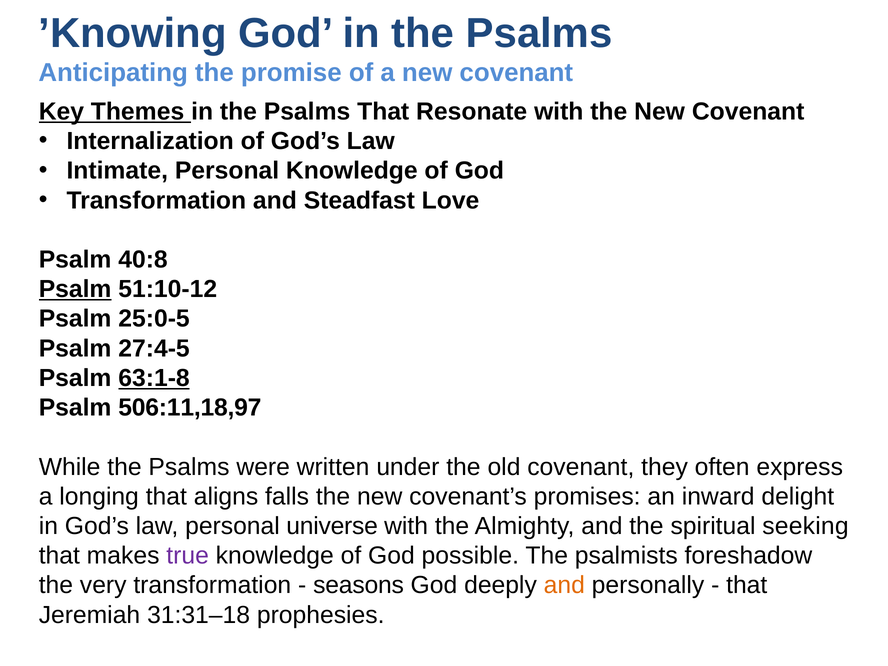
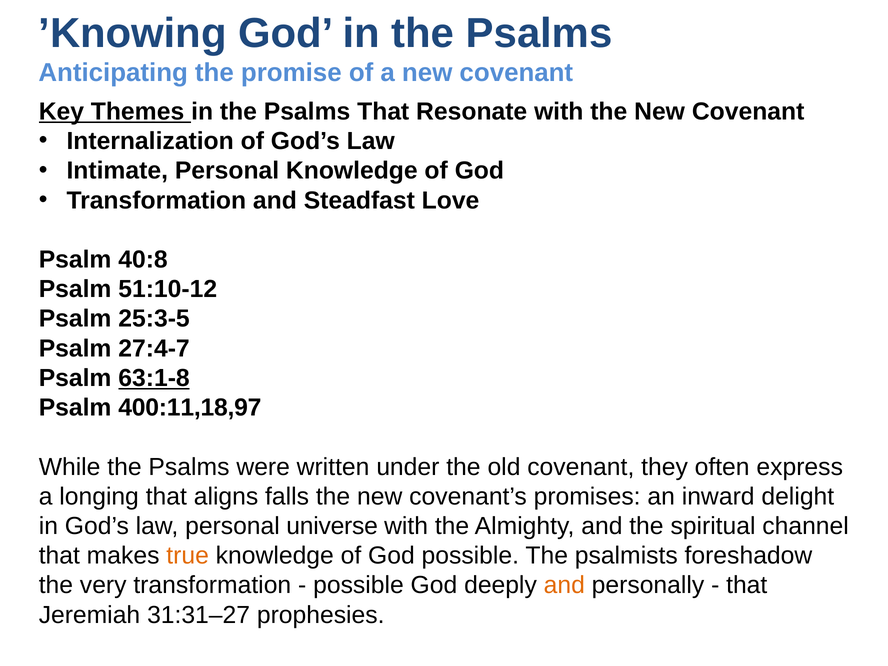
Psalm at (75, 289) underline: present -> none
25:0-5: 25:0-5 -> 25:3-5
27:4-5: 27:4-5 -> 27:4-7
506:11,18,97: 506:11,18,97 -> 400:11,18,97
seeking: seeking -> channel
true colour: purple -> orange
seasons at (359, 585): seasons -> possible
31:31–18: 31:31–18 -> 31:31–27
